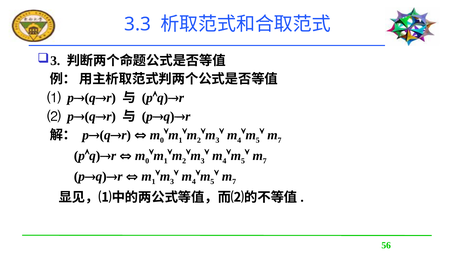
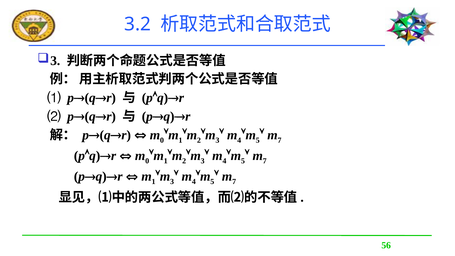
3.3: 3.3 -> 3.2
